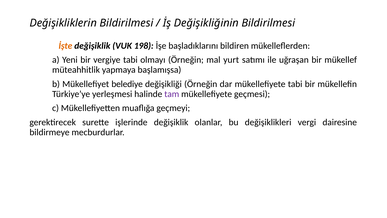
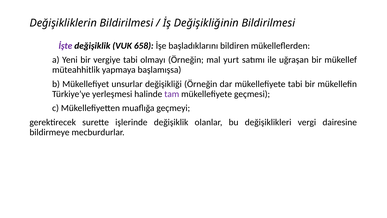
İşte colour: orange -> purple
198: 198 -> 658
belediye: belediye -> unsurlar
